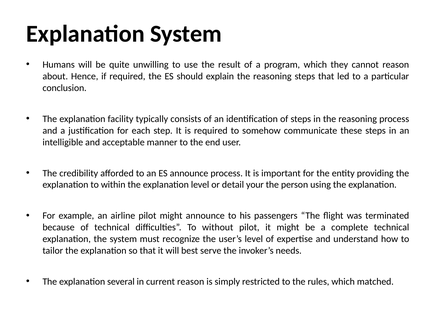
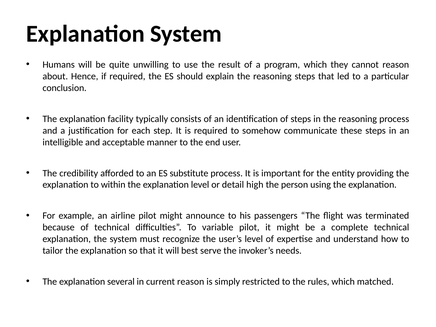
ES announce: announce -> substitute
your: your -> high
without: without -> variable
